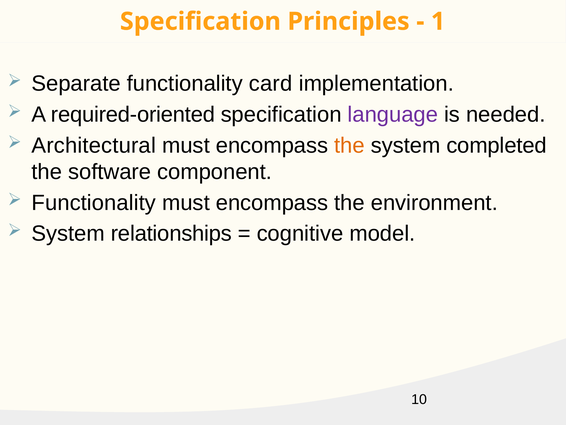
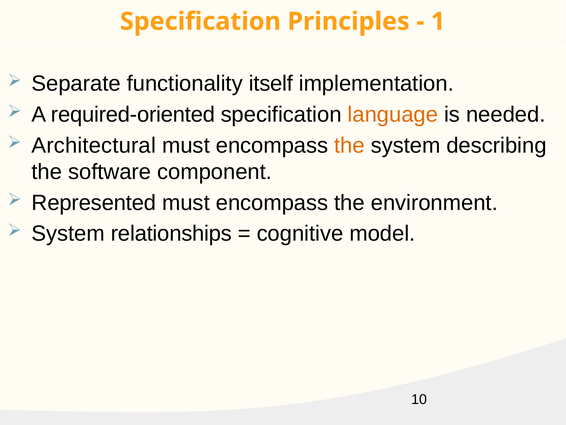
card: card -> itself
language colour: purple -> orange
completed: completed -> describing
Functionality at (94, 203): Functionality -> Represented
